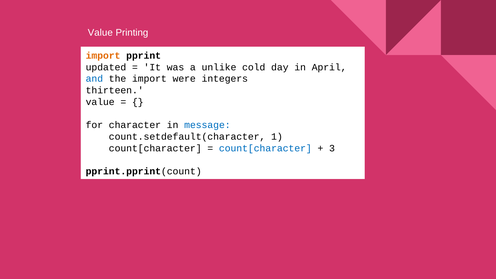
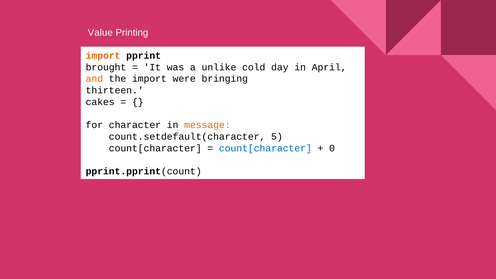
updated: updated -> brought
and colour: blue -> orange
integers: integers -> bringing
value at (100, 102): value -> cakes
message colour: blue -> orange
1: 1 -> 5
3: 3 -> 0
